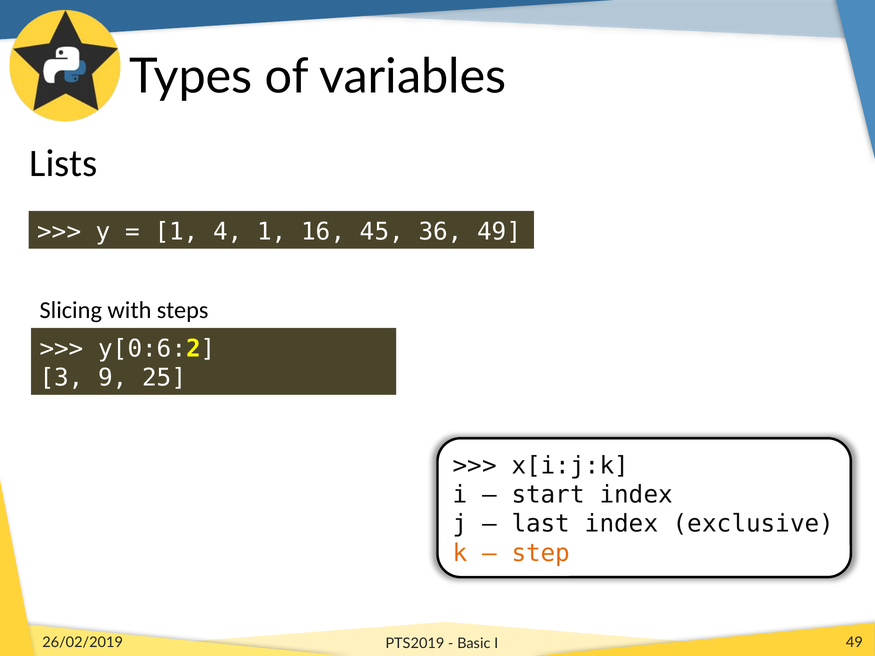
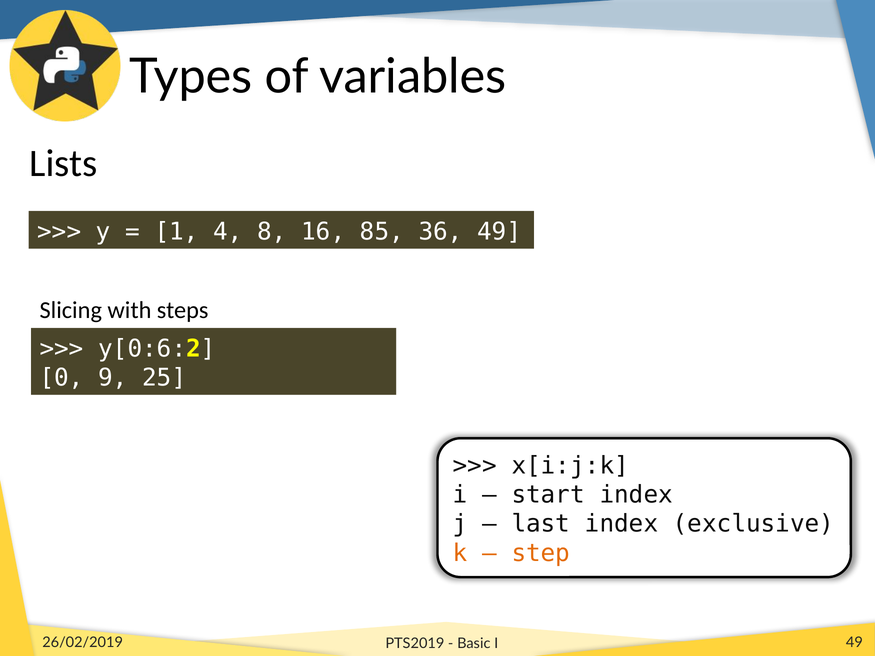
4 1: 1 -> 8
45: 45 -> 85
3: 3 -> 0
